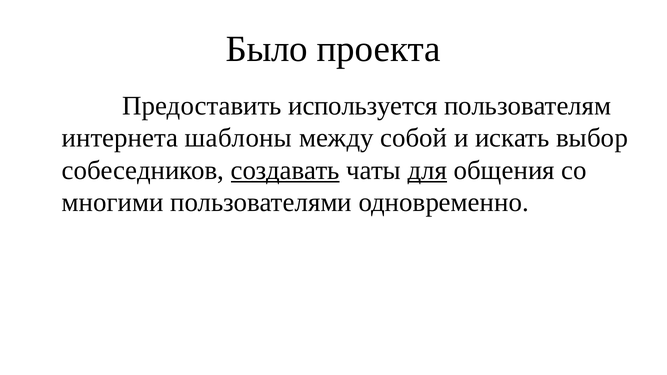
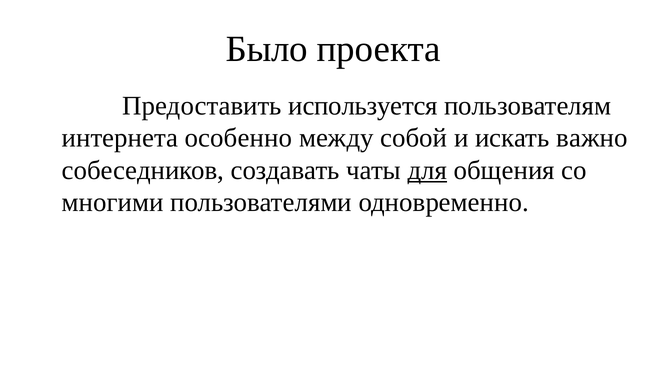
шаблоны: шаблоны -> особенно
выбор: выбор -> важно
создавать underline: present -> none
